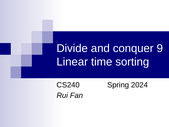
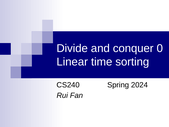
9: 9 -> 0
